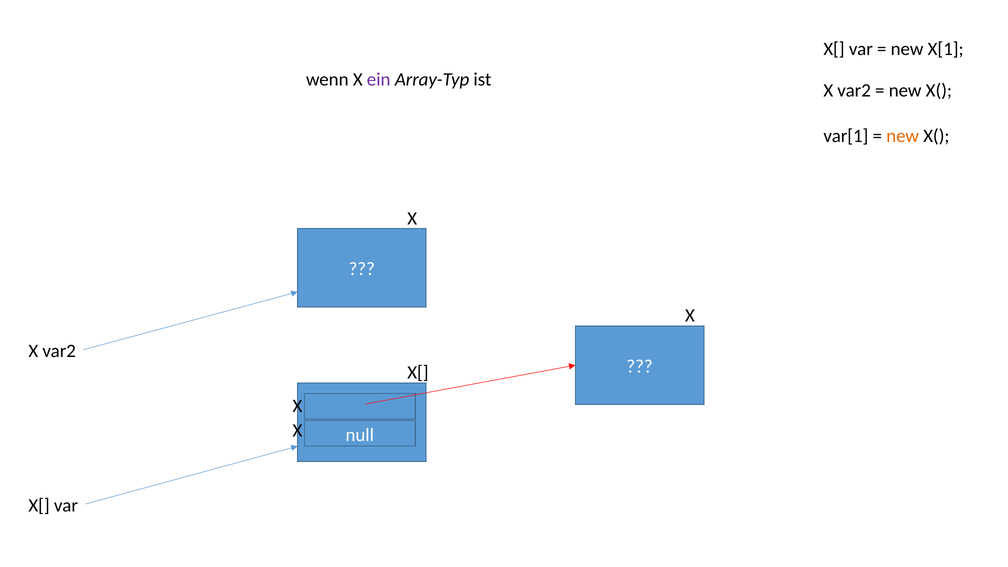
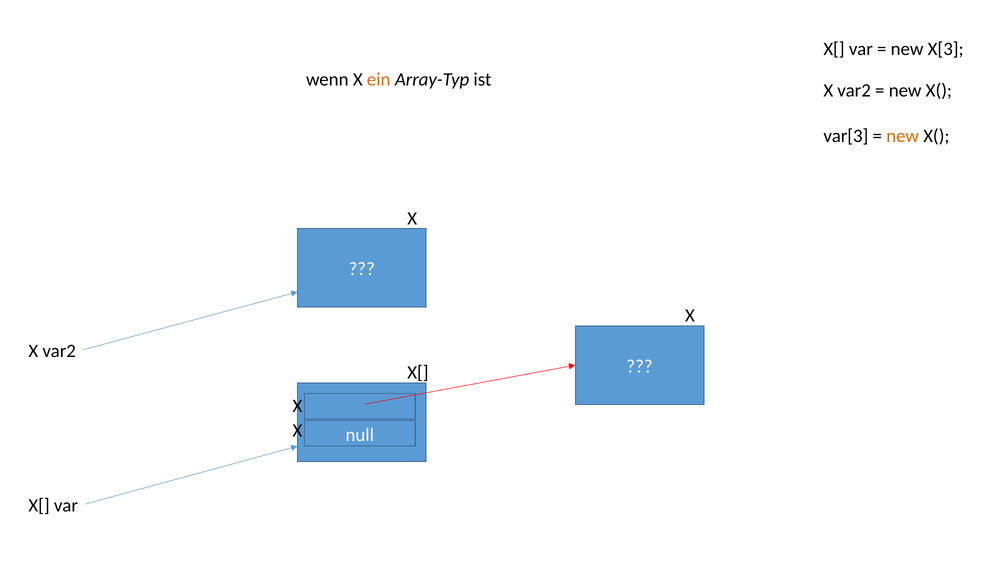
X[1: X[1 -> X[3
ein colour: purple -> orange
var[1: var[1 -> var[3
